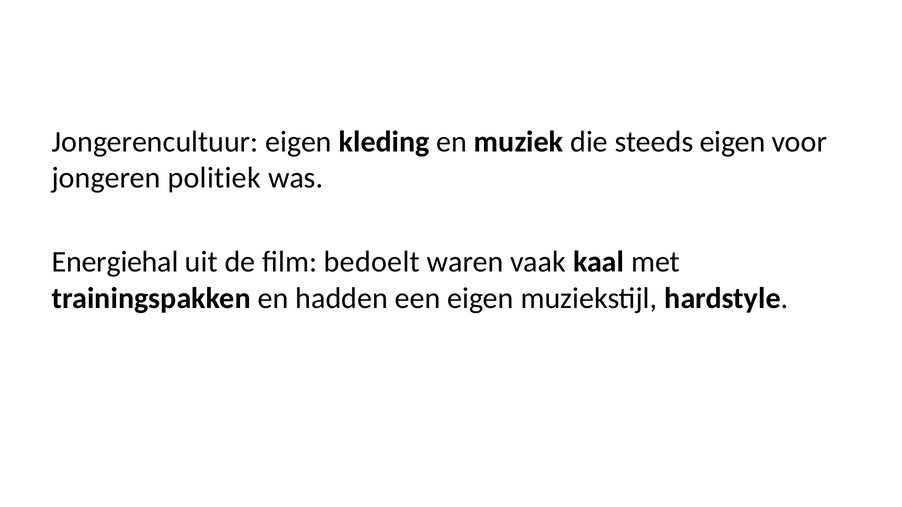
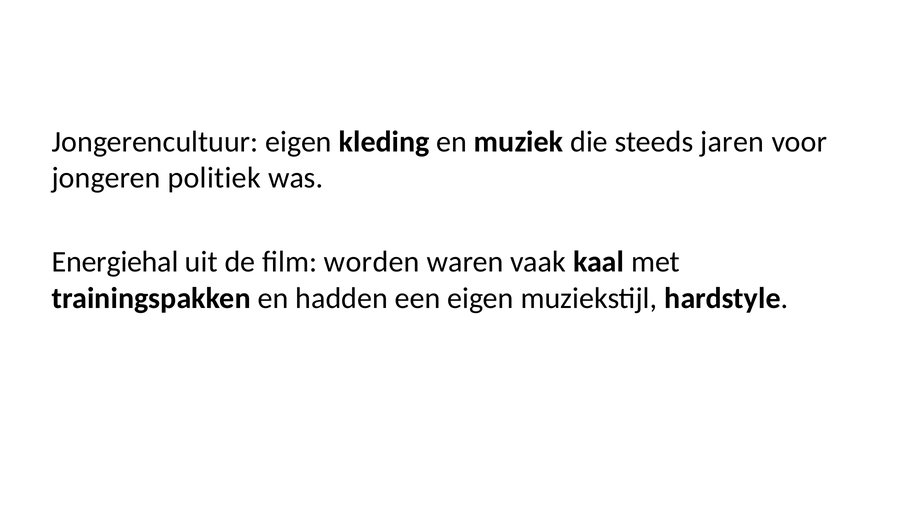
steeds eigen: eigen -> jaren
bedoelt: bedoelt -> worden
